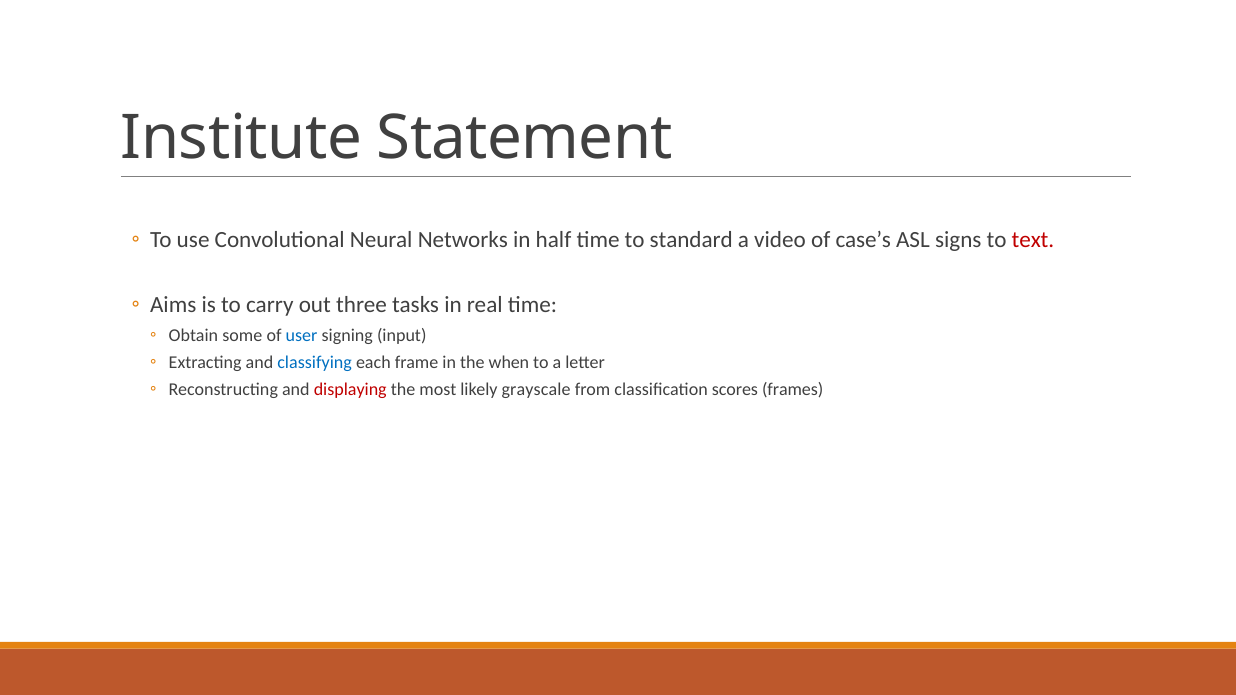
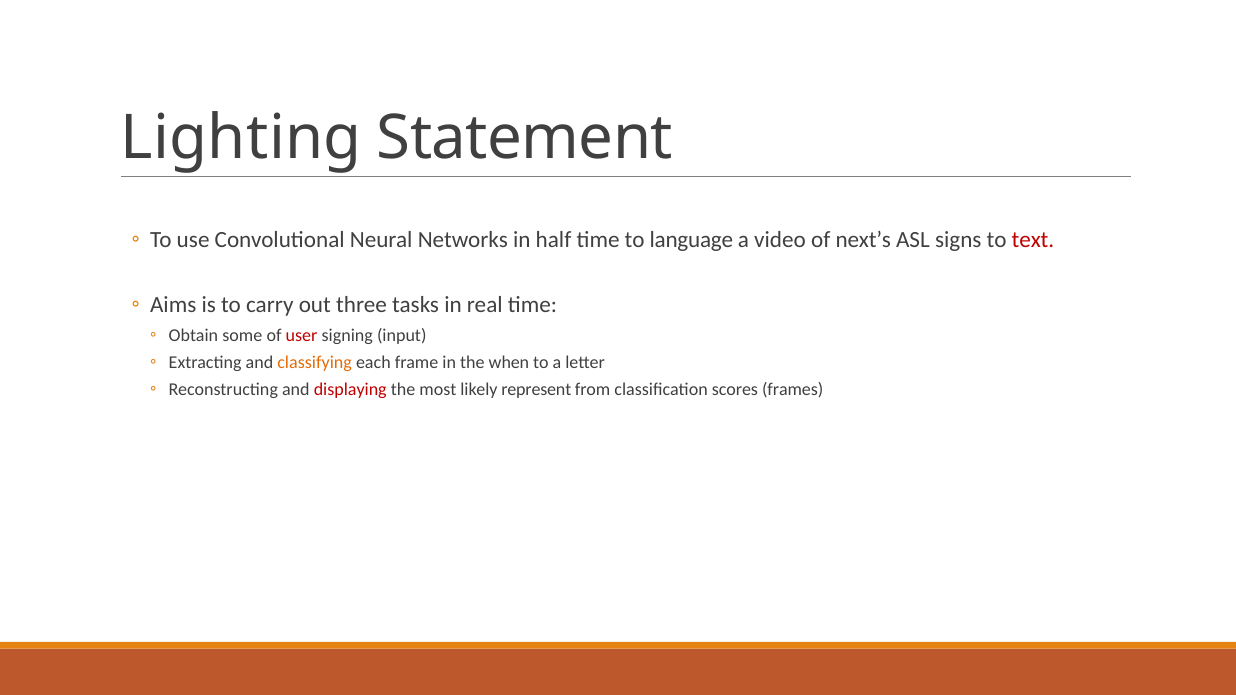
Institute: Institute -> Lighting
standard: standard -> language
case’s: case’s -> next’s
user colour: blue -> red
classifying colour: blue -> orange
grayscale: grayscale -> represent
